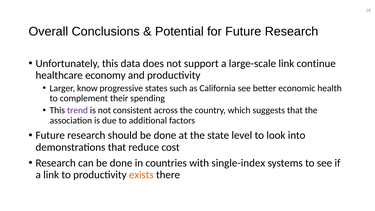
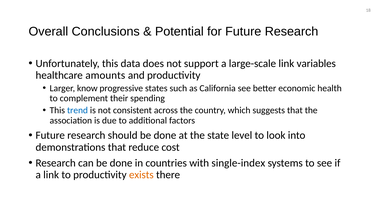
continue: continue -> variables
economy: economy -> amounts
trend colour: purple -> blue
